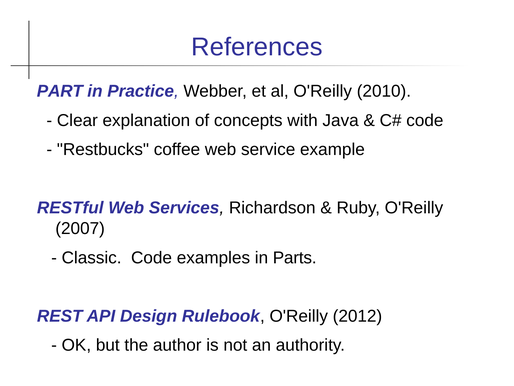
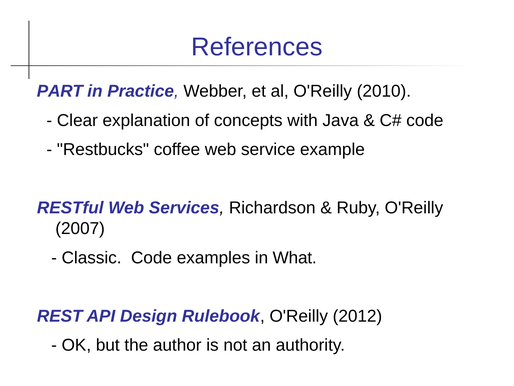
Parts: Parts -> What
